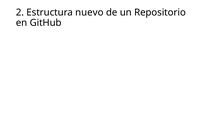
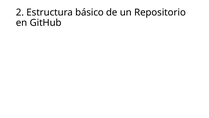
nuevo: nuevo -> básico
